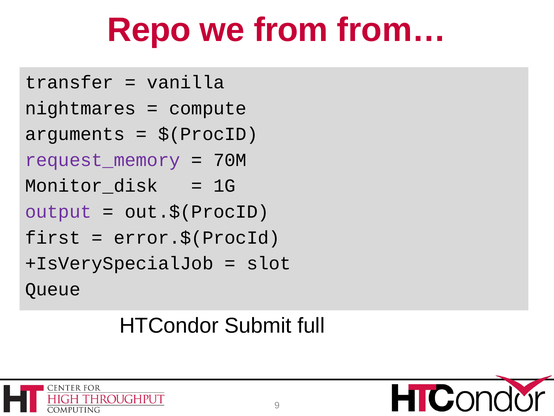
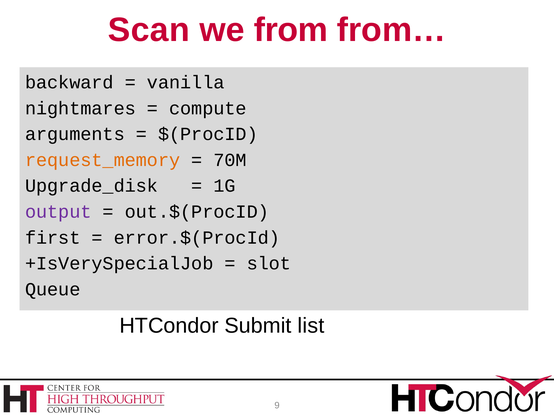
Repo: Repo -> Scan
transfer: transfer -> backward
request_memory colour: purple -> orange
Monitor_disk: Monitor_disk -> Upgrade_disk
full: full -> list
